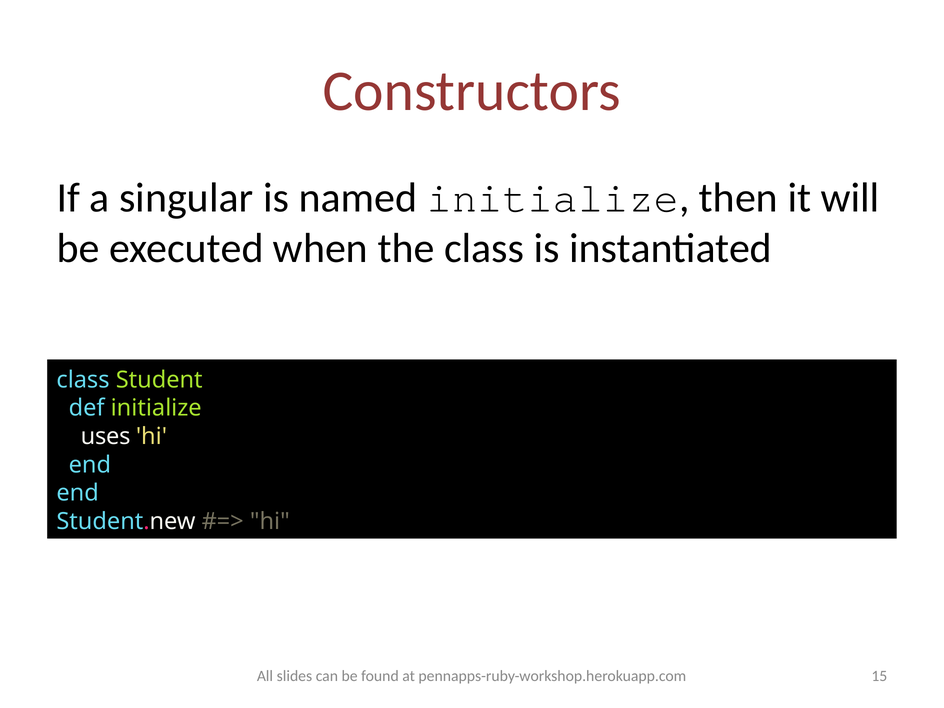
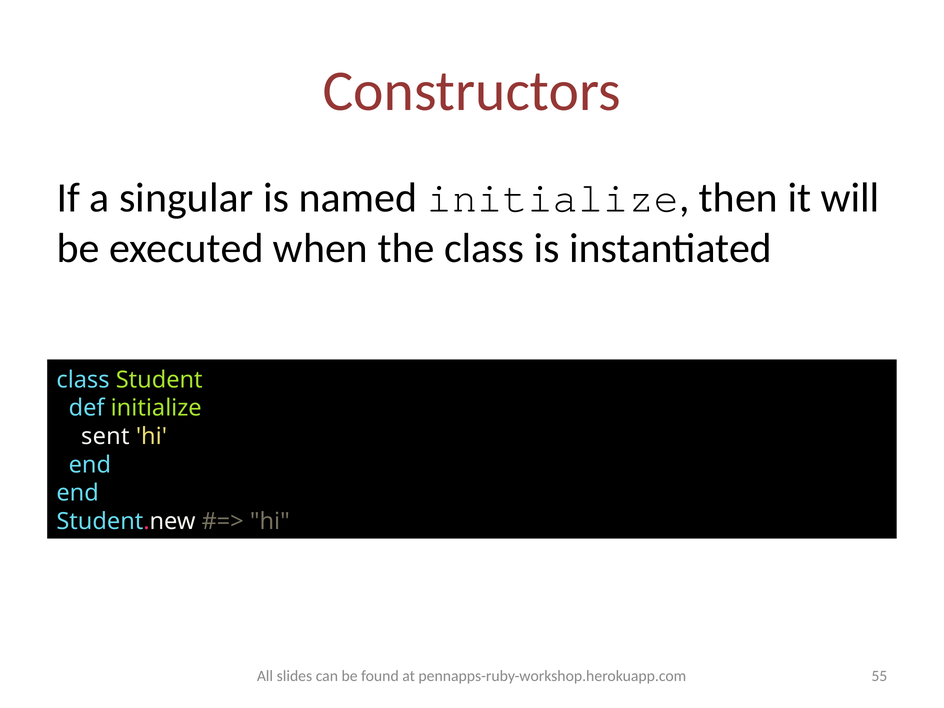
uses: uses -> sent
15: 15 -> 55
